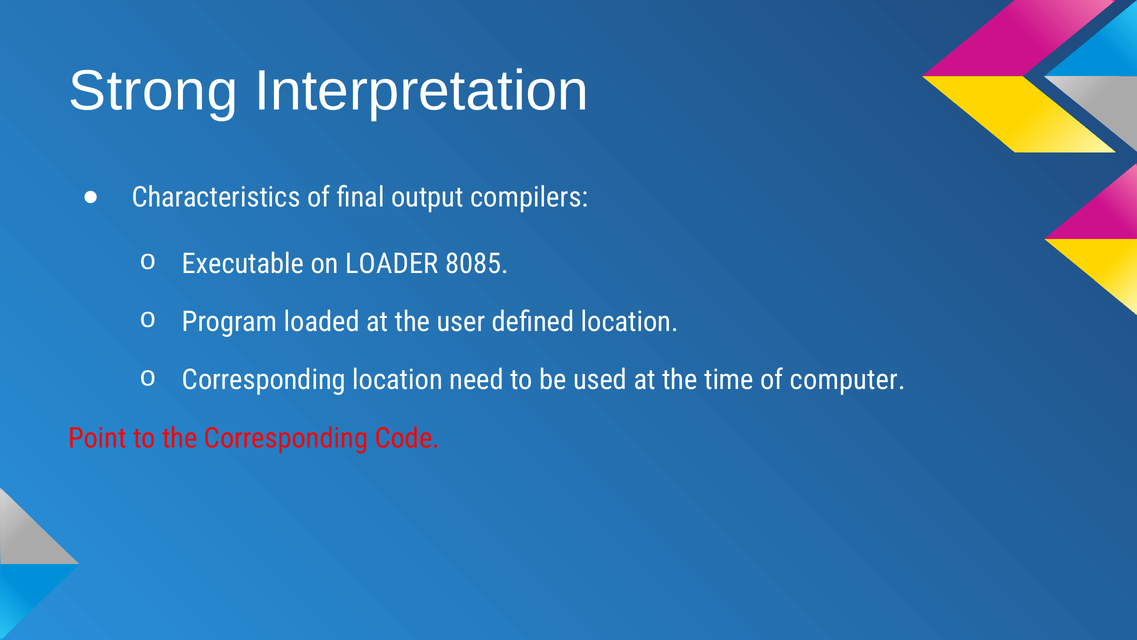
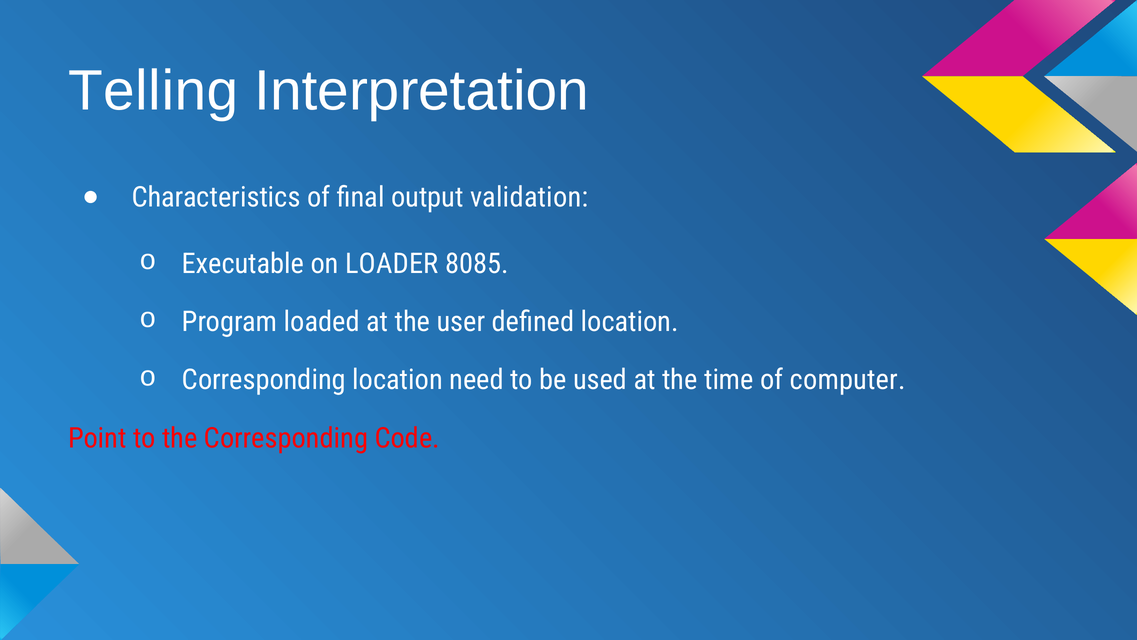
Strong: Strong -> Telling
compilers: compilers -> validation
